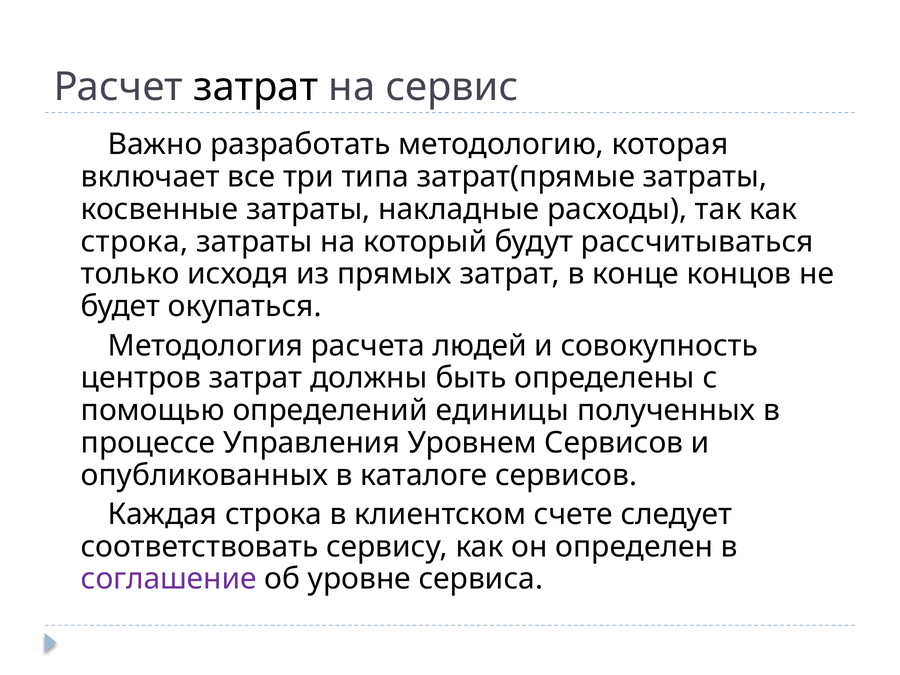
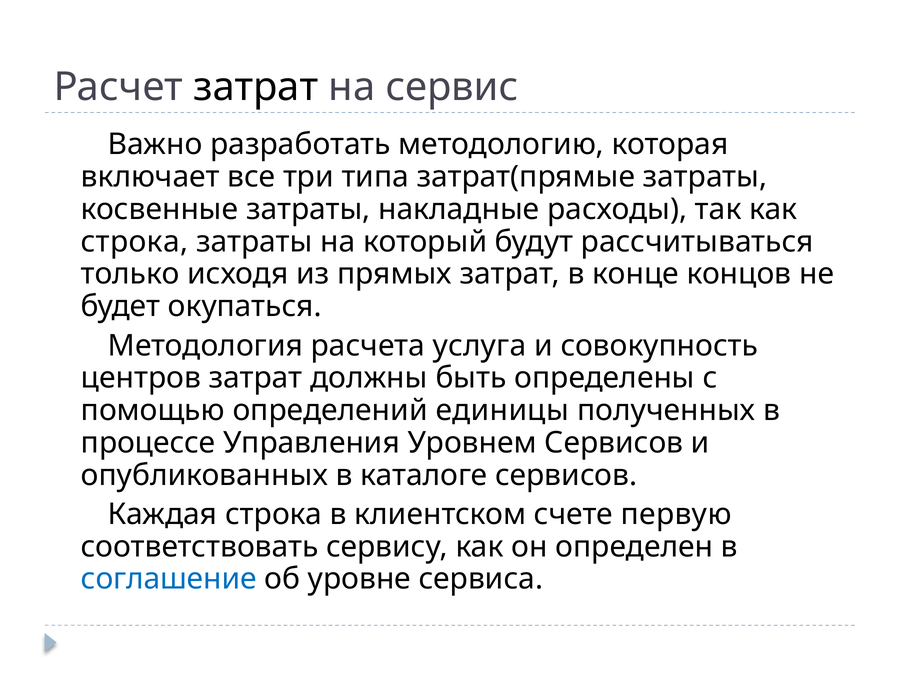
людей: людей -> услуга
следует: следует -> первую
соглашение colour: purple -> blue
